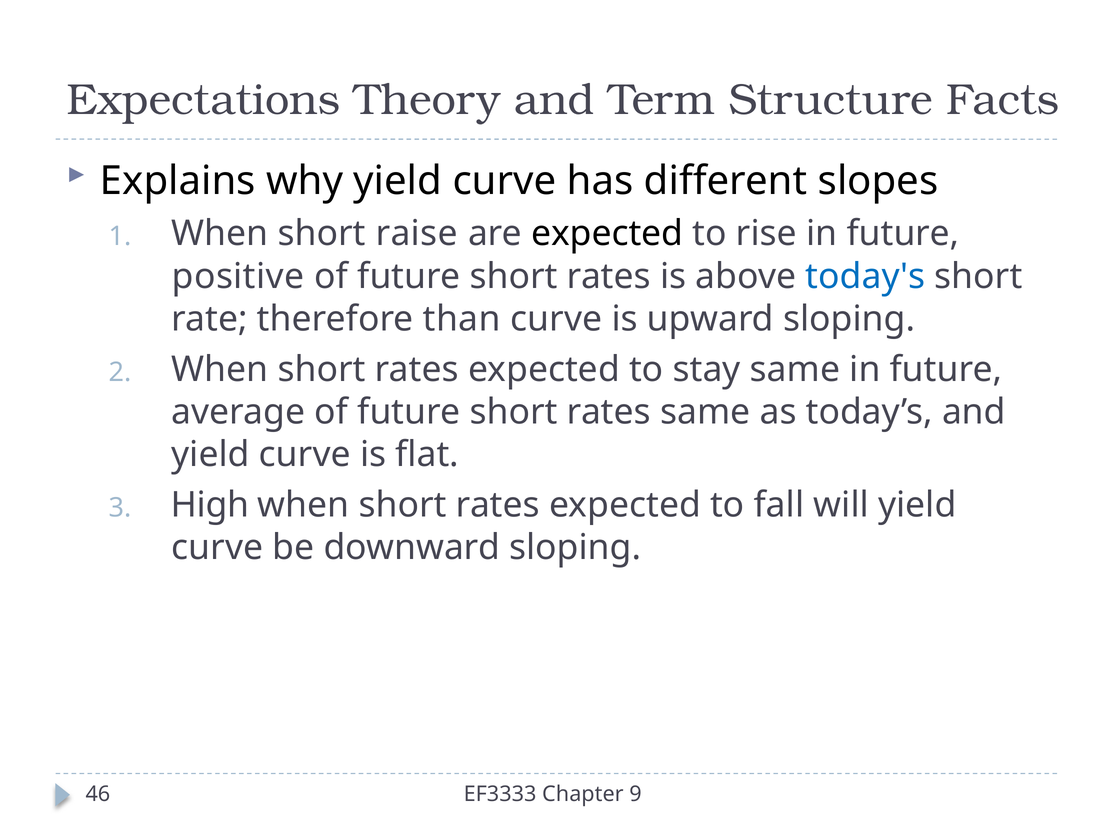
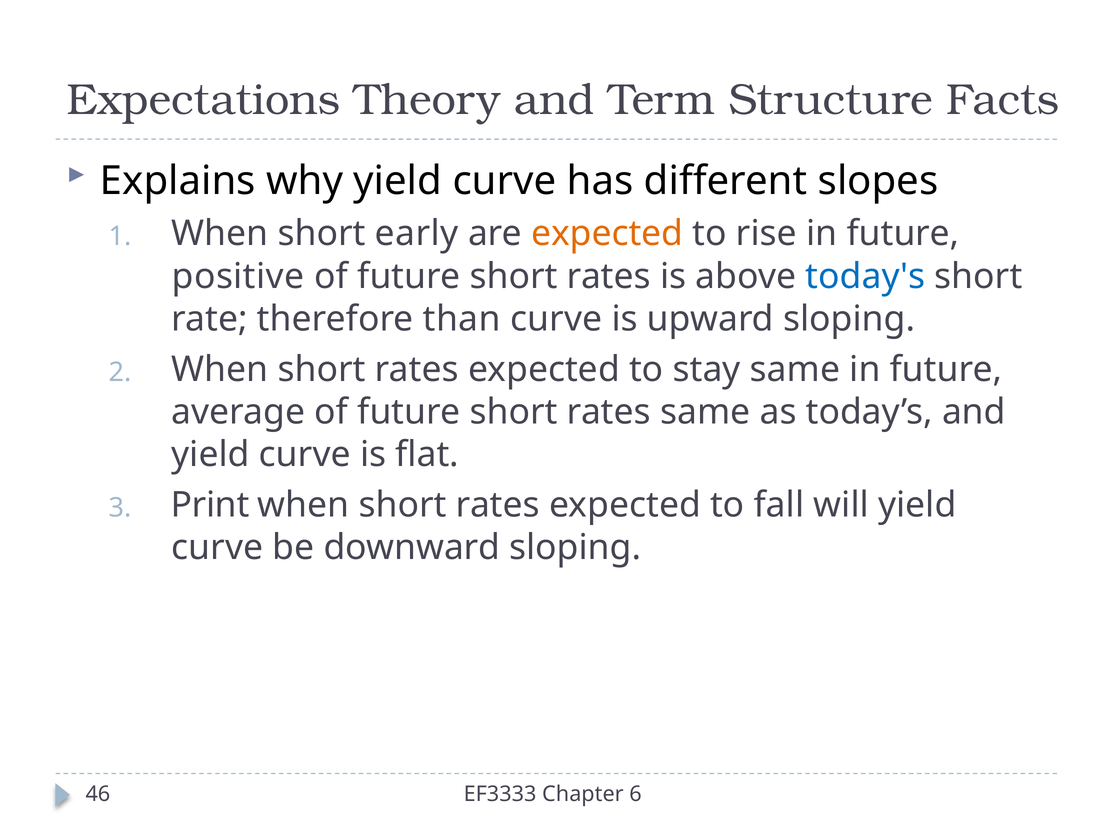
raise: raise -> early
expected at (607, 234) colour: black -> orange
High: High -> Print
9: 9 -> 6
